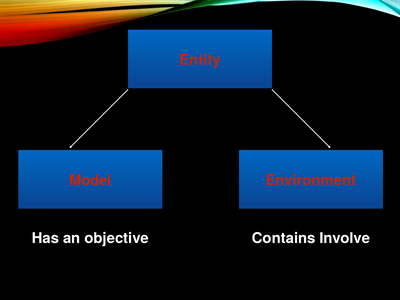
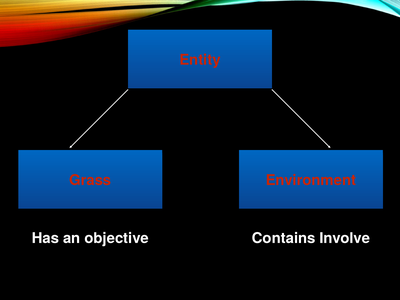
Model: Model -> Grass
